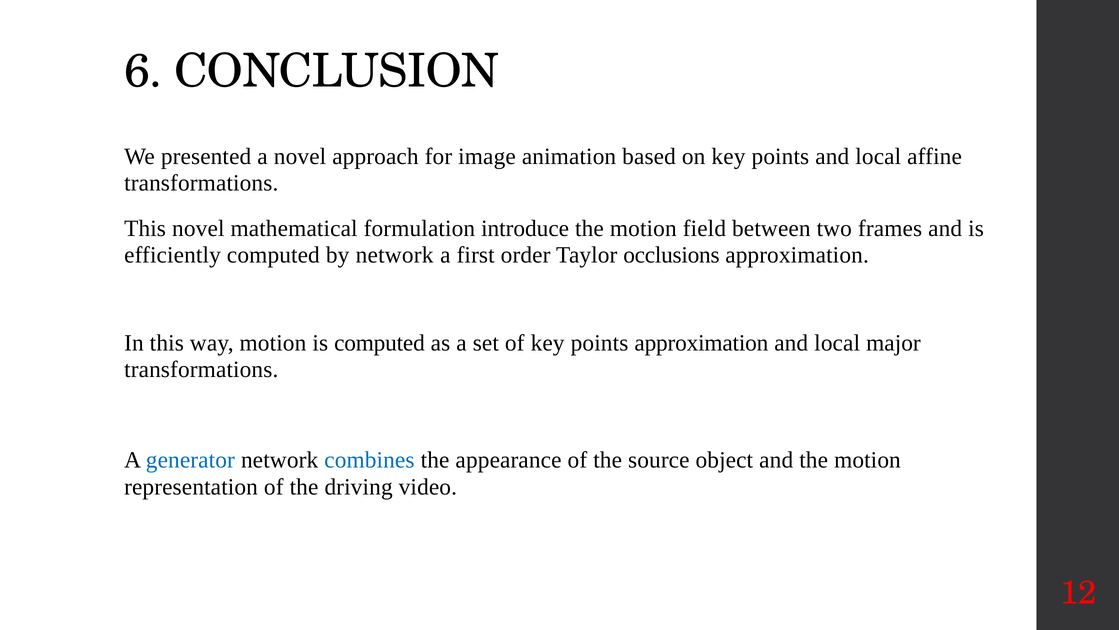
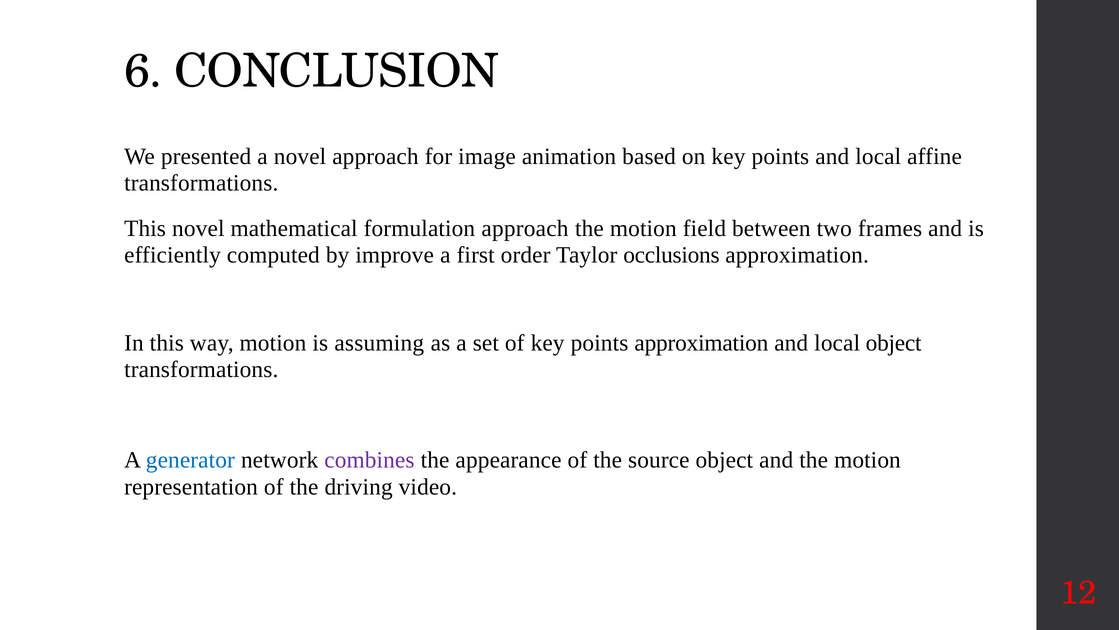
formulation introduce: introduce -> approach
by network: network -> improve
is computed: computed -> assuming
local major: major -> object
combines colour: blue -> purple
